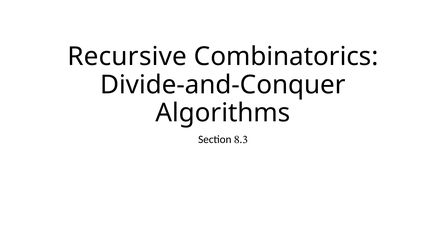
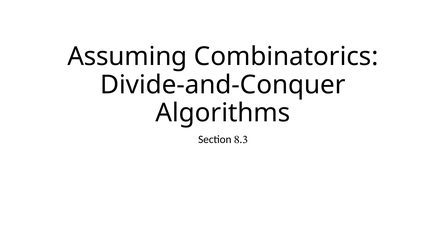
Recursive: Recursive -> Assuming
